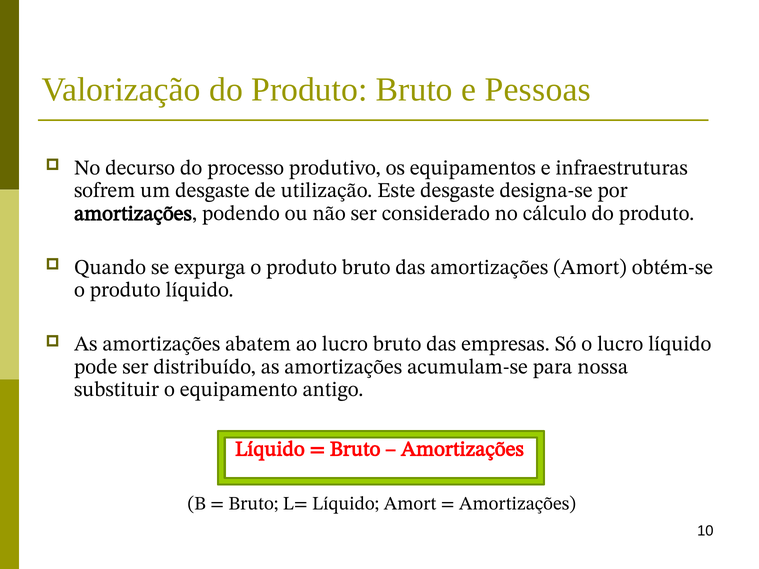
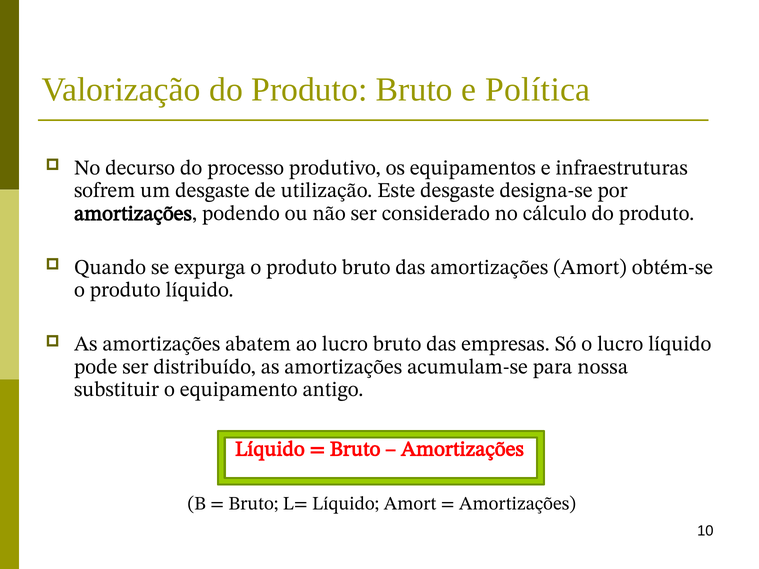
Pessoas: Pessoas -> Política
